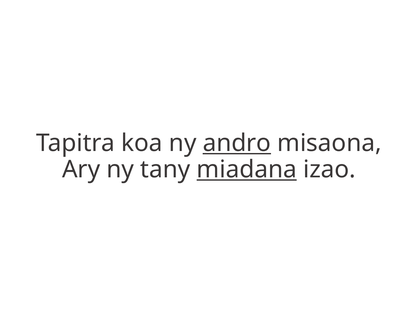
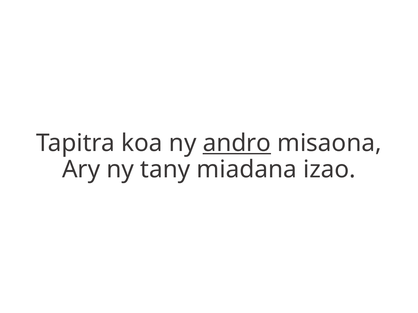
miadana underline: present -> none
